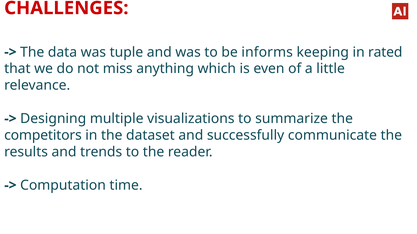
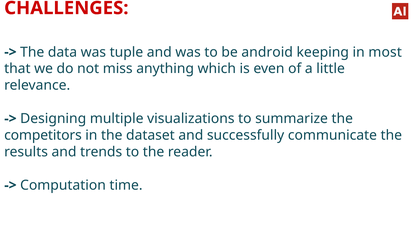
informs: informs -> android
rated: rated -> most
